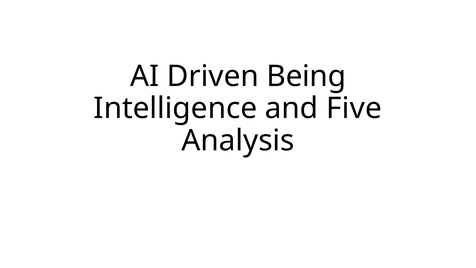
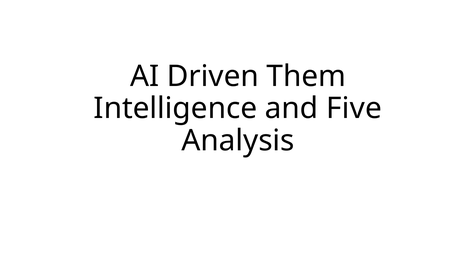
Being: Being -> Them
